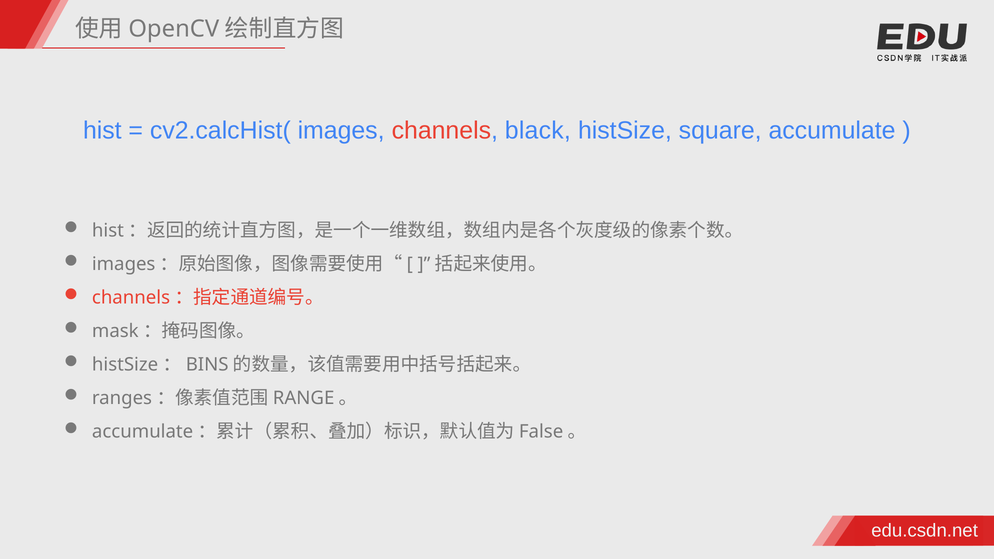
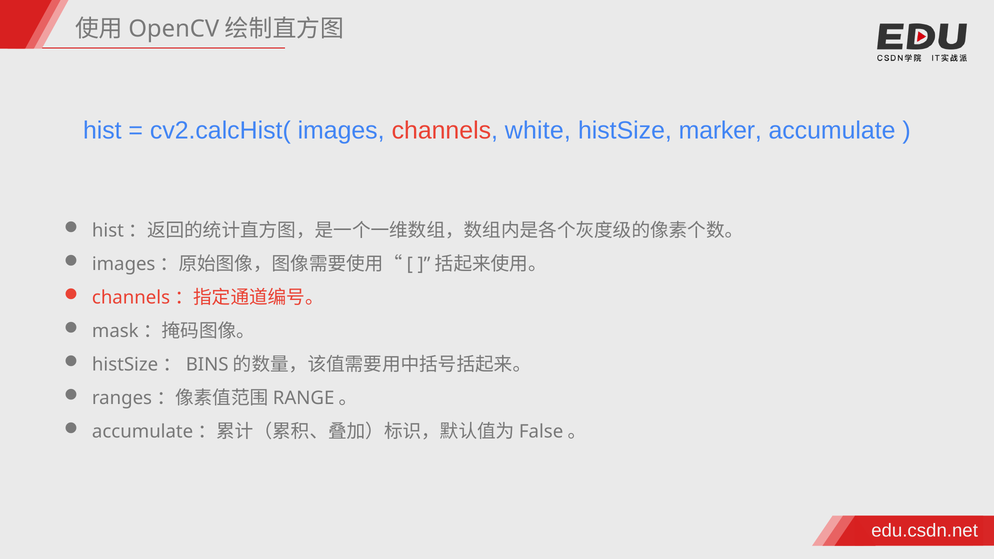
black: black -> white
square: square -> marker
